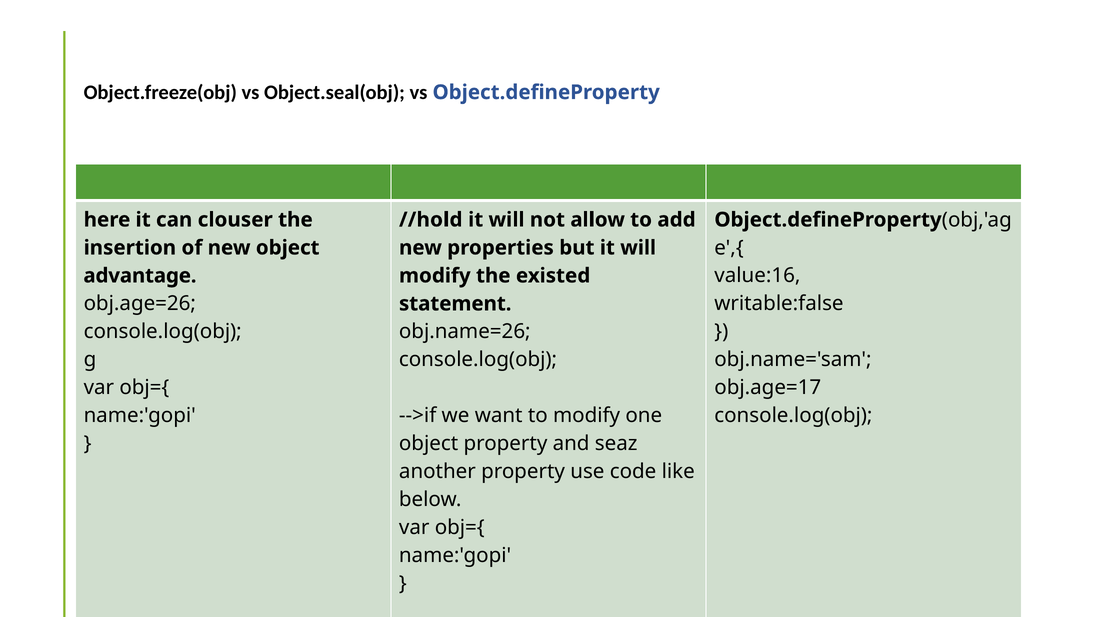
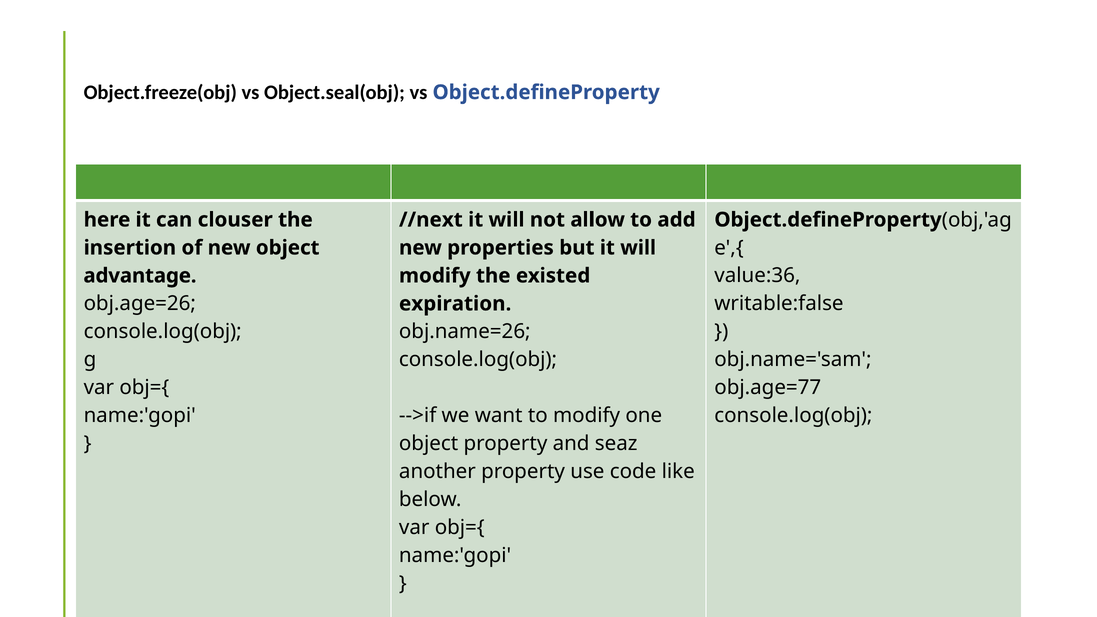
//hold: //hold -> //next
value:16: value:16 -> value:36
statement: statement -> expiration
obj.age=17: obj.age=17 -> obj.age=77
